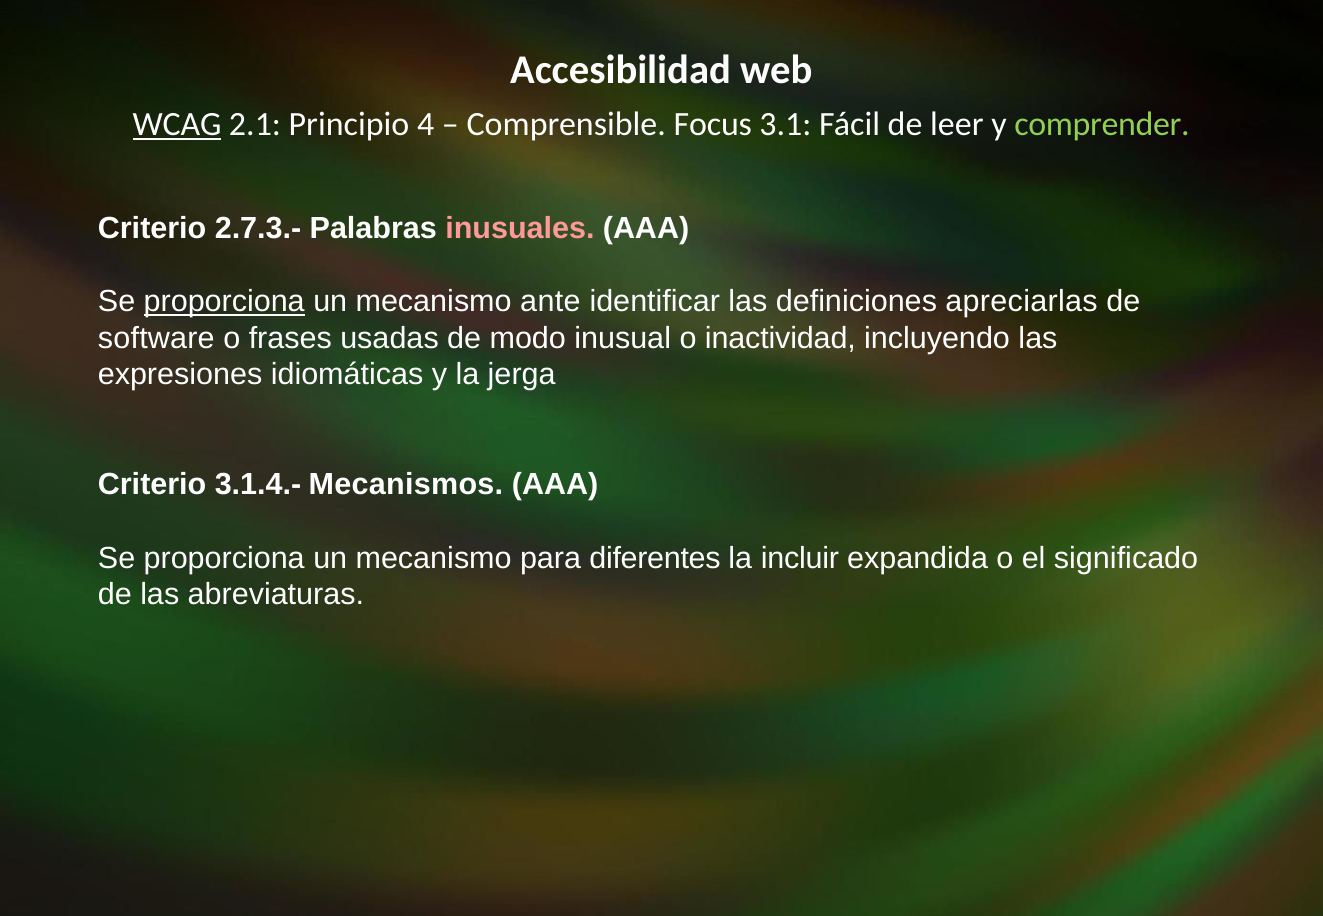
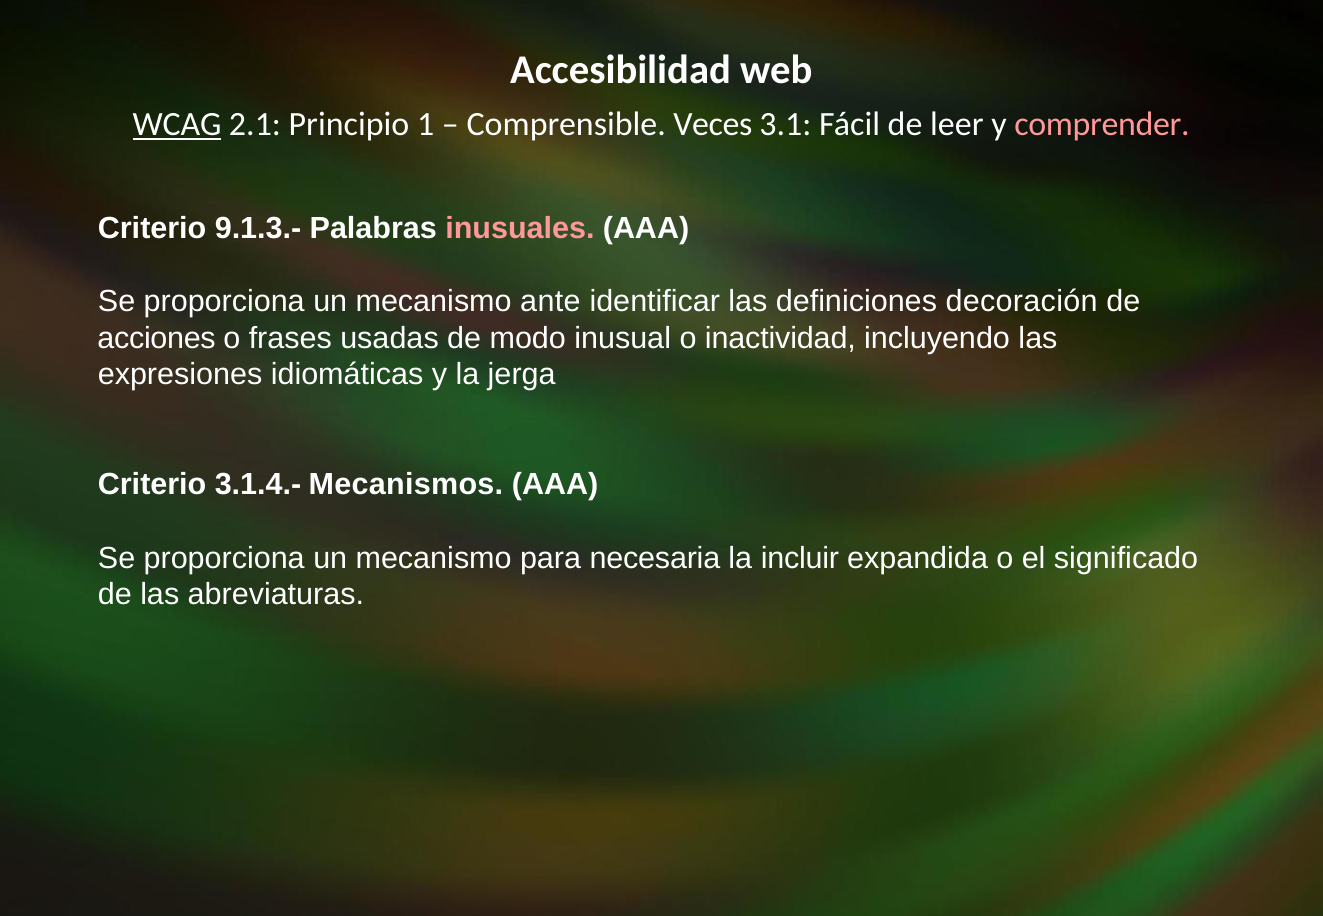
4: 4 -> 1
Focus: Focus -> Veces
comprender colour: light green -> pink
2.7.3.-: 2.7.3.- -> 9.1.3.-
proporciona at (224, 301) underline: present -> none
apreciarlas: apreciarlas -> decoración
software: software -> acciones
diferentes: diferentes -> necesaria
